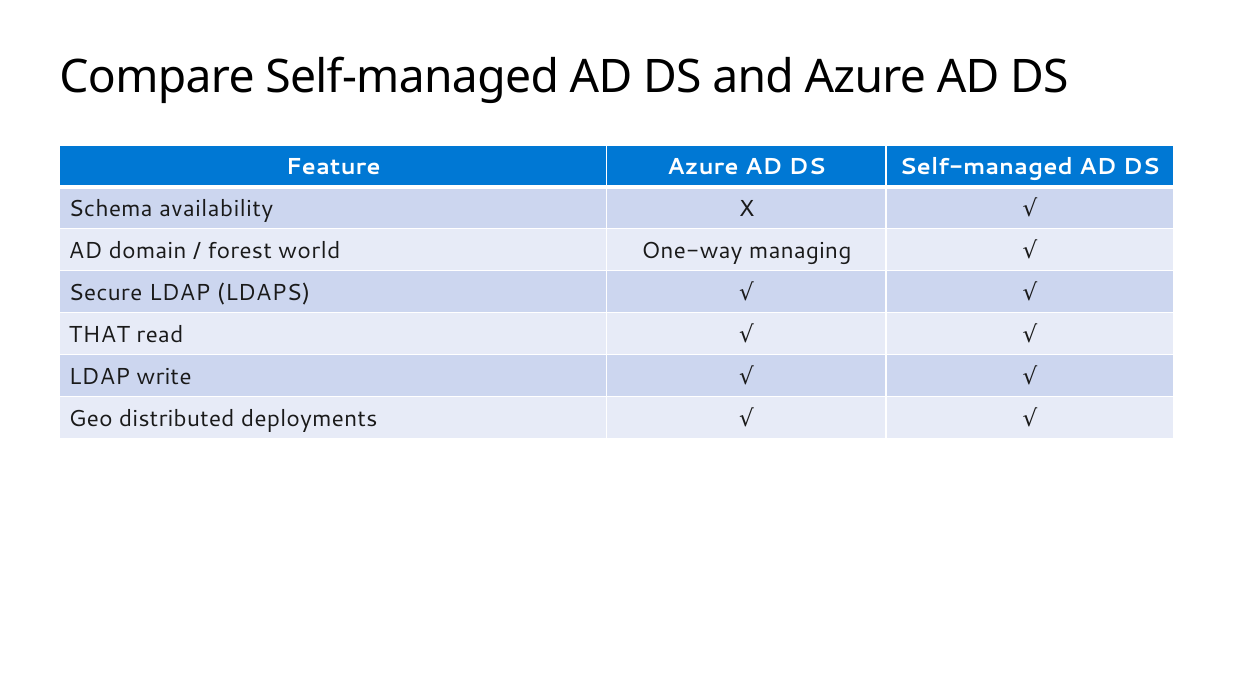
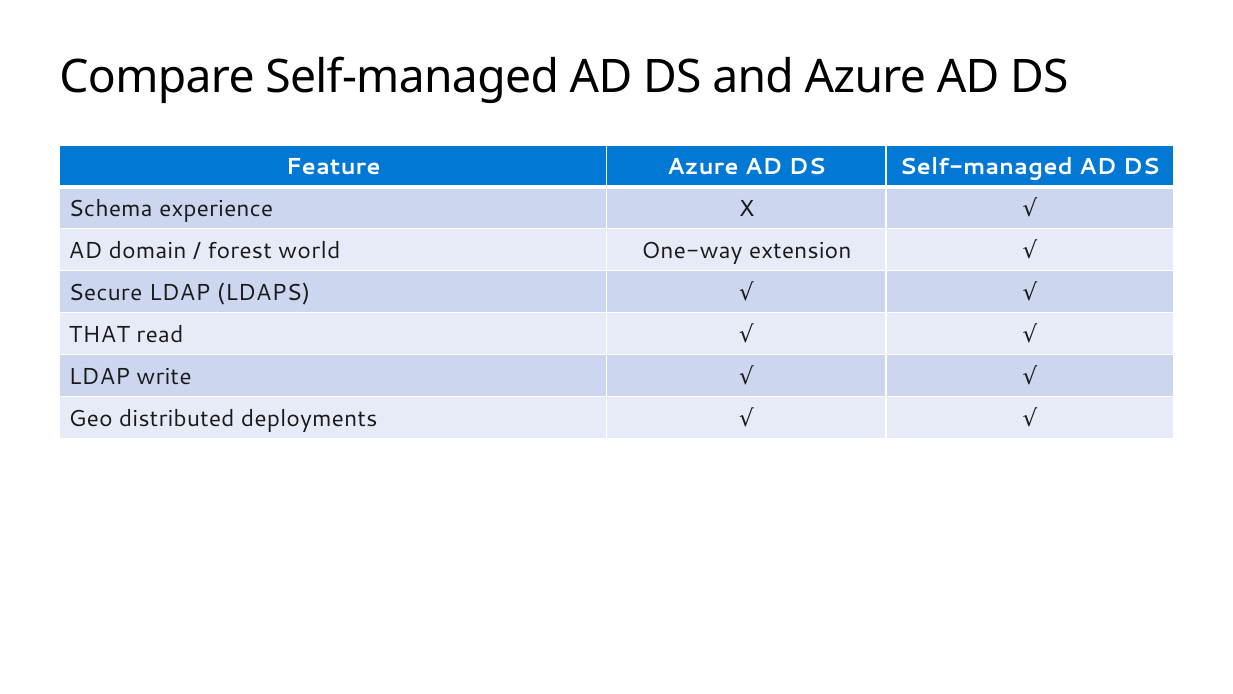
availability: availability -> experience
managing: managing -> extension
